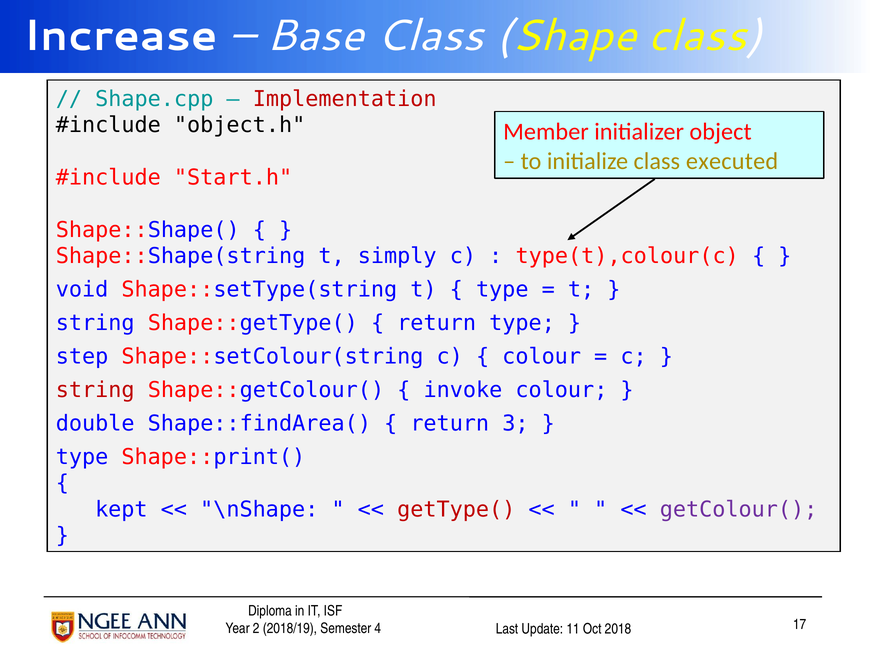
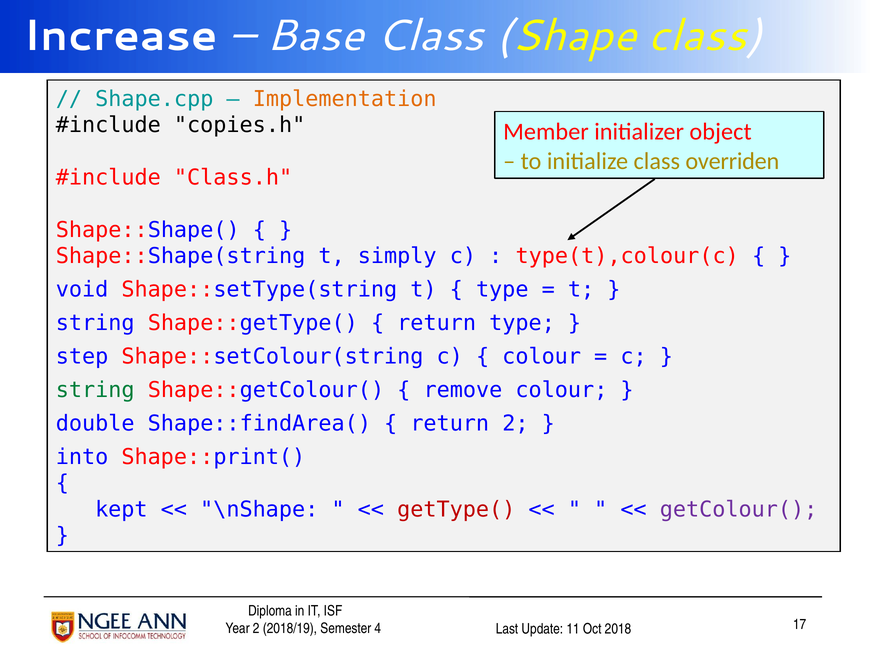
Implementation colour: red -> orange
object.h: object.h -> copies.h
executed: executed -> overriden
Start.h: Start.h -> Class.h
string at (95, 390) colour: red -> green
invoke: invoke -> remove
return 3: 3 -> 2
type at (82, 457): type -> into
